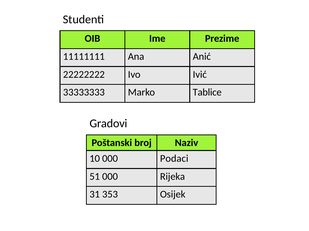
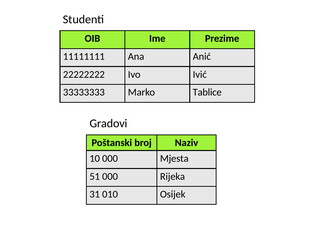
Podaci: Podaci -> Mjesta
353: 353 -> 010
